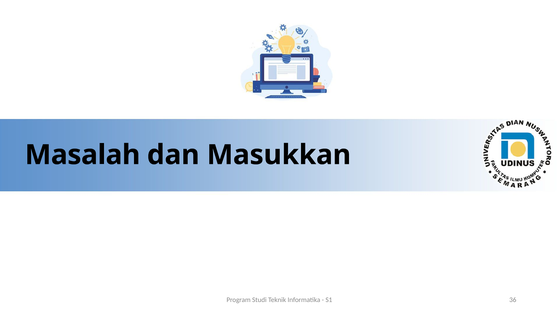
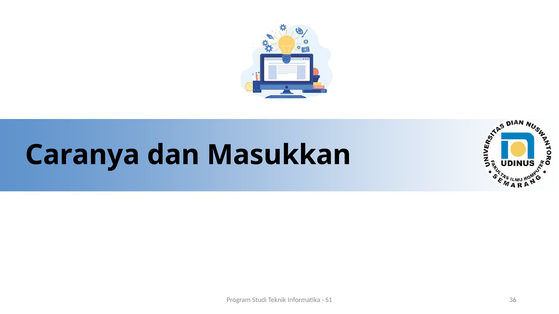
Masalah: Masalah -> Caranya
